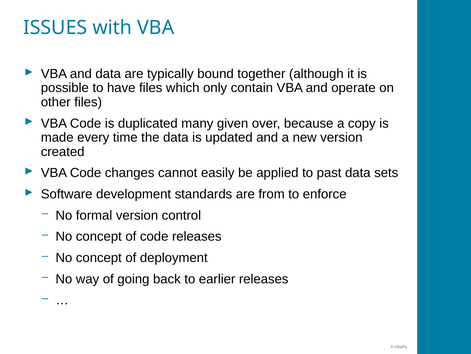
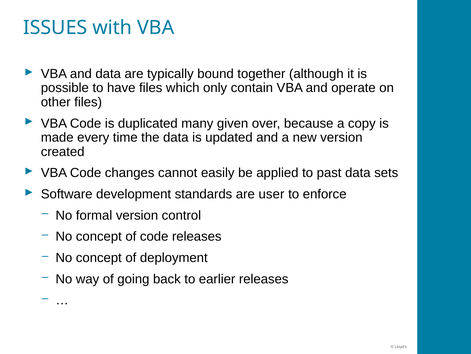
from: from -> user
